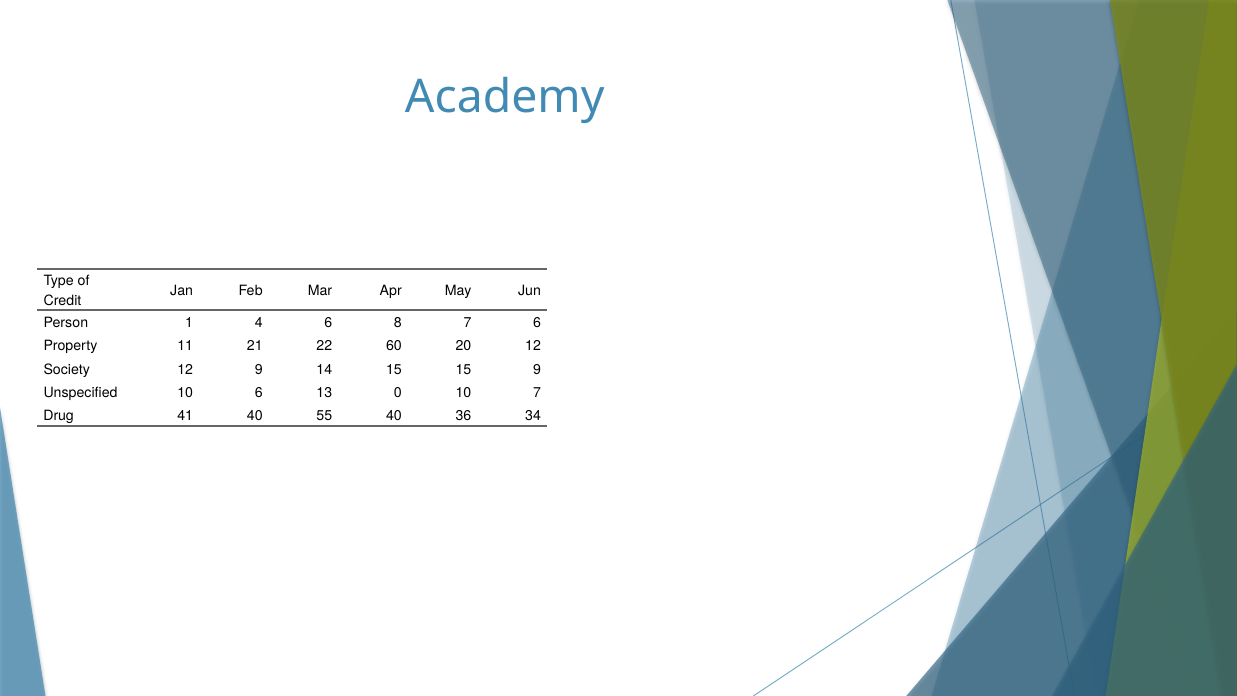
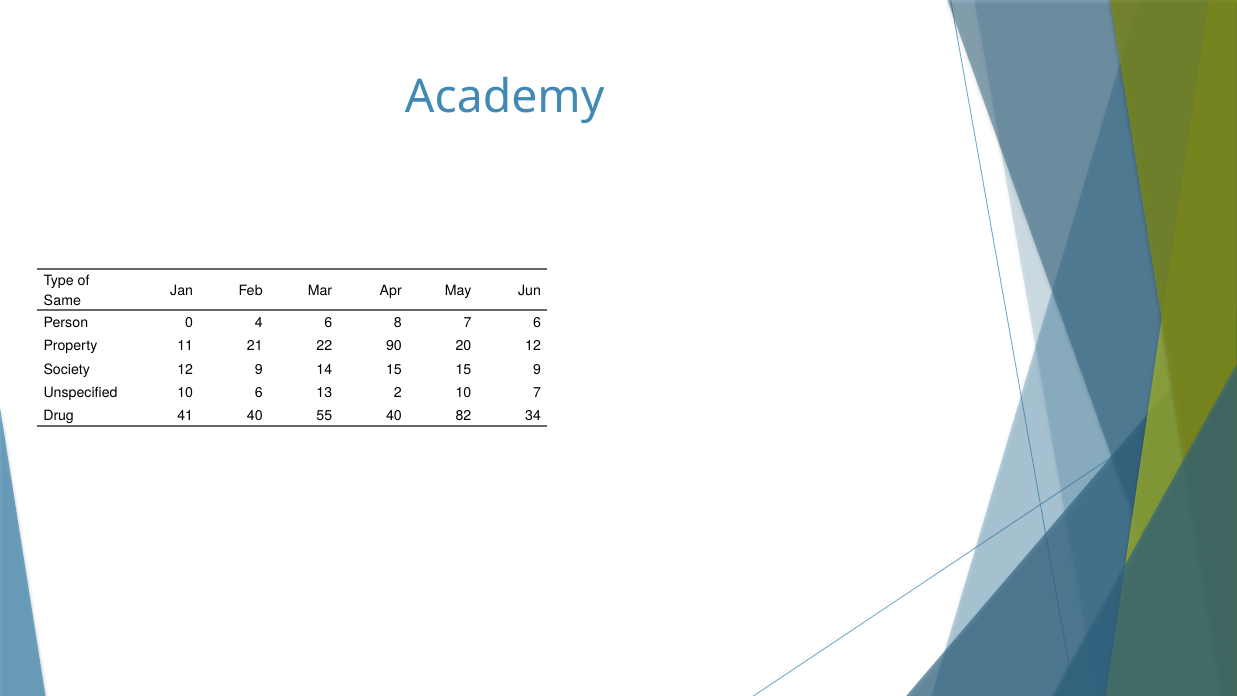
Credit: Credit -> Same
1: 1 -> 0
60: 60 -> 90
0: 0 -> 2
36: 36 -> 82
